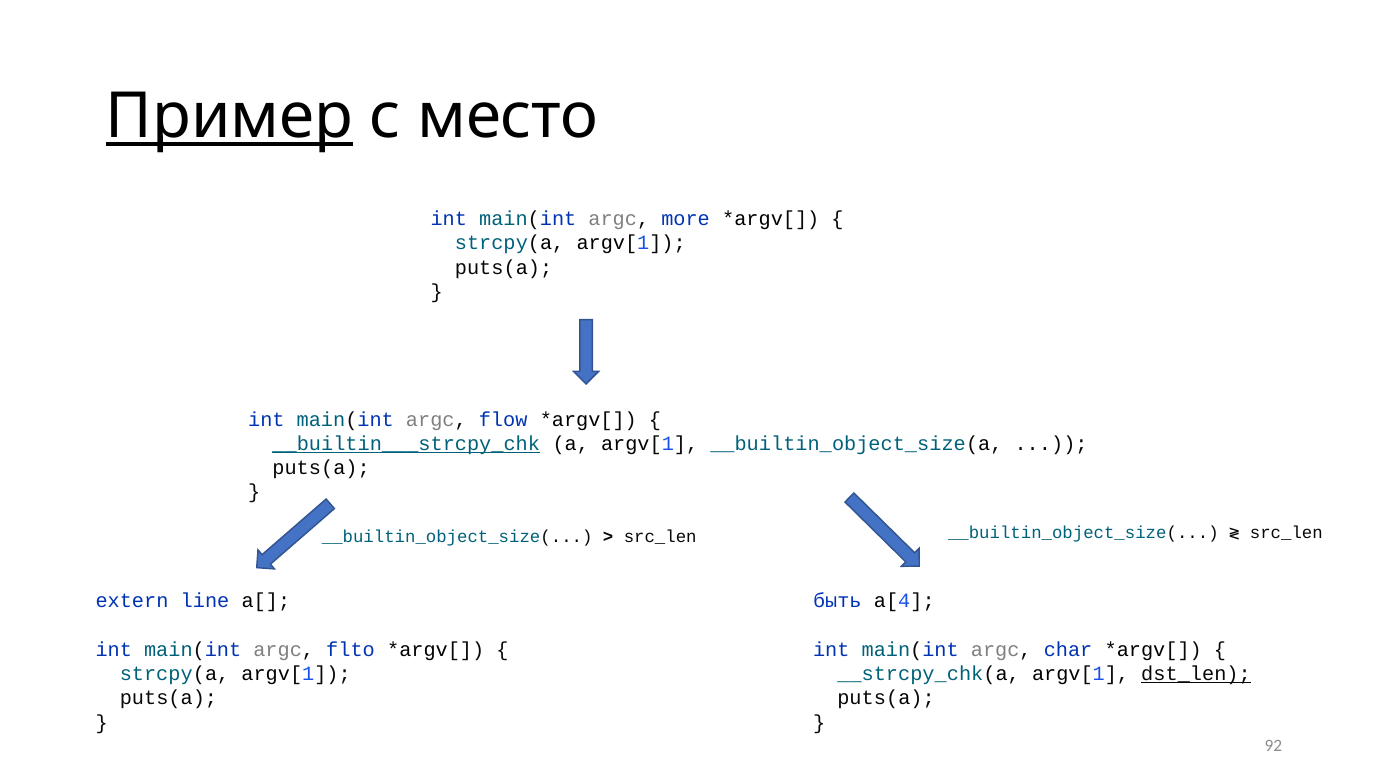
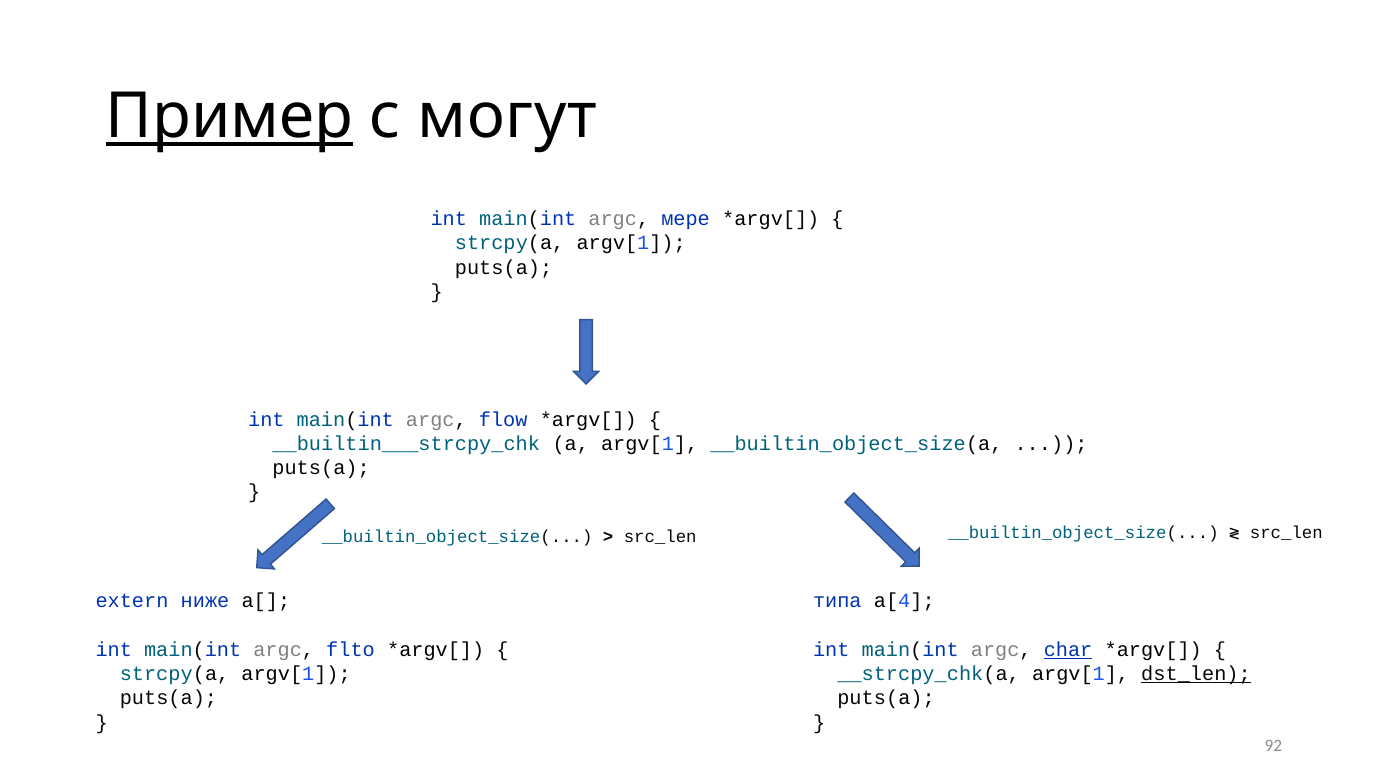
место: место -> могут
more: more -> мере
__builtin___strcpy_chk underline: present -> none
line: line -> ниже
быть: быть -> типа
char underline: none -> present
